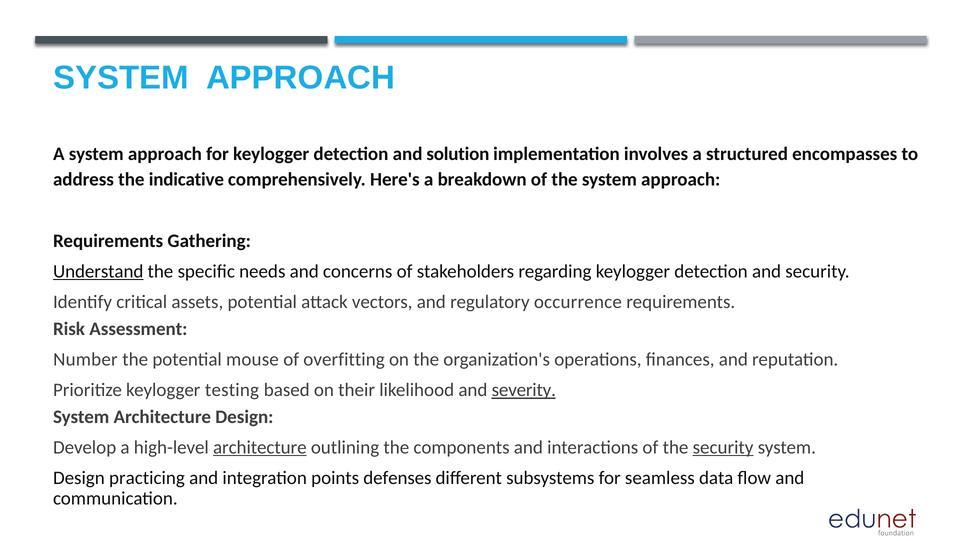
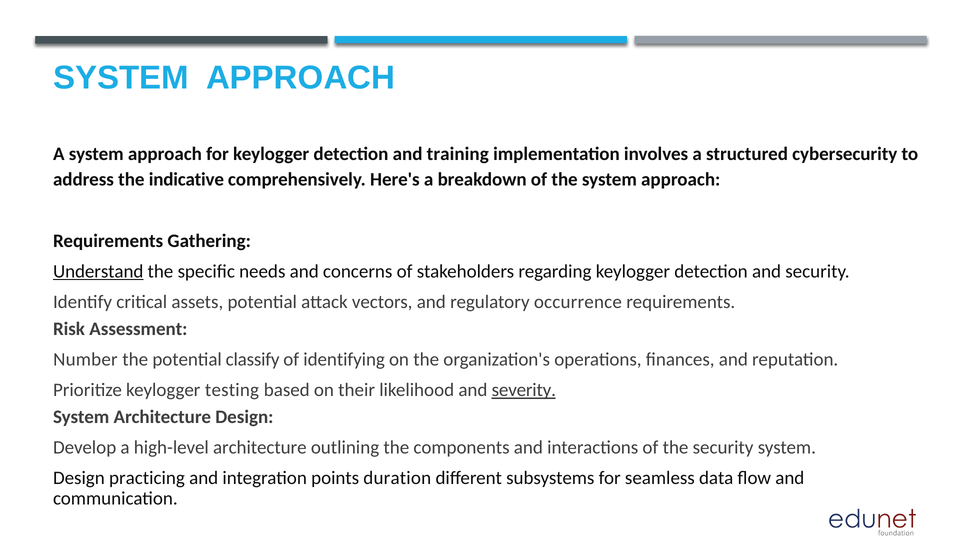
solution: solution -> training
encompasses: encompasses -> cybersecurity
mouse: mouse -> classify
overfitting: overfitting -> identifying
architecture at (260, 447) underline: present -> none
security at (723, 447) underline: present -> none
defenses: defenses -> duration
